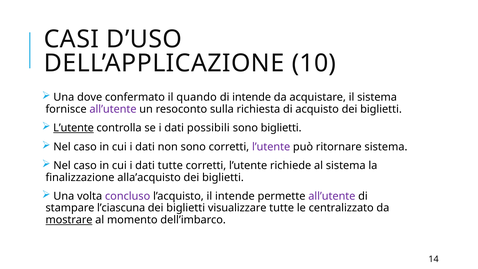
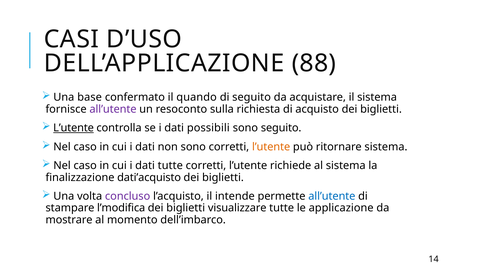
10: 10 -> 88
dove: dove -> base
di intende: intende -> seguito
sono biglietti: biglietti -> seguito
l’utente at (271, 147) colour: purple -> orange
alla’acquisto: alla’acquisto -> dati’acquisto
all’utente at (332, 196) colour: purple -> blue
l’ciascuna: l’ciascuna -> l’modifica
centralizzato: centralizzato -> applicazione
mostrare underline: present -> none
